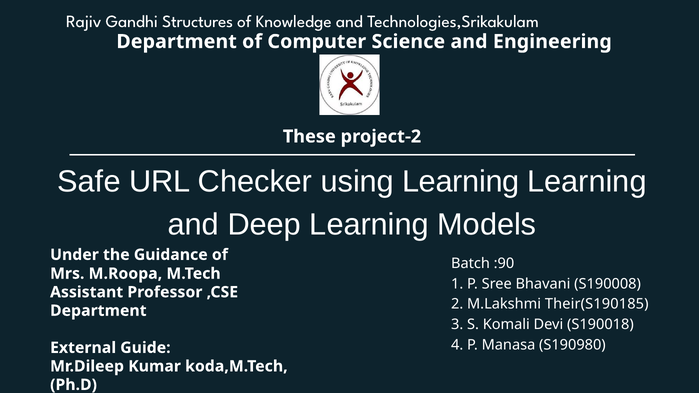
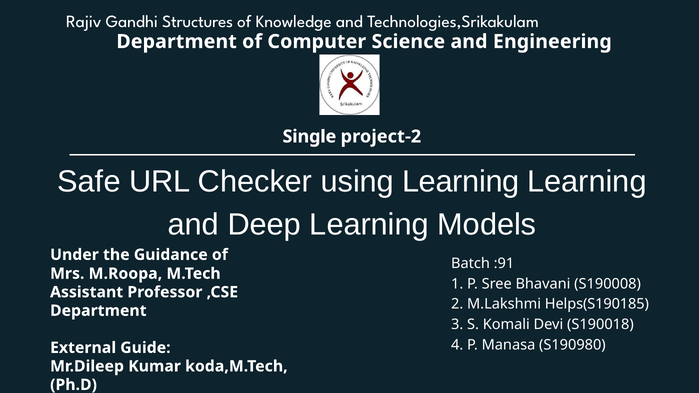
These: These -> Single
:90: :90 -> :91
Their(S190185: Their(S190185 -> Helps(S190185
